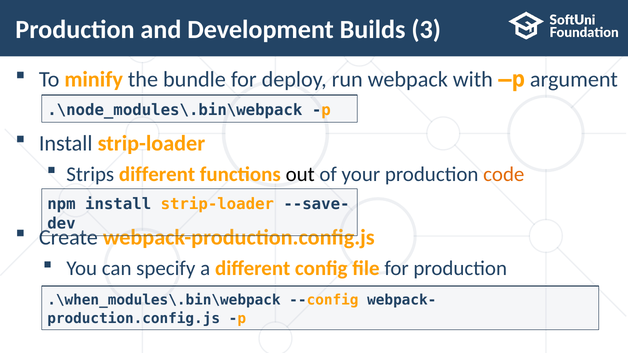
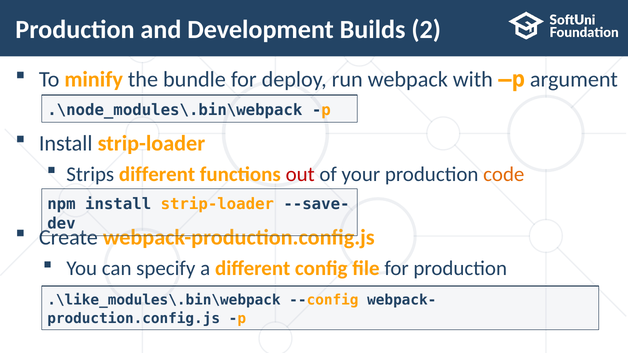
3: 3 -> 2
out colour: black -> red
.\when_modules\.bin\webpack: .\when_modules\.bin\webpack -> .\like_modules\.bin\webpack
